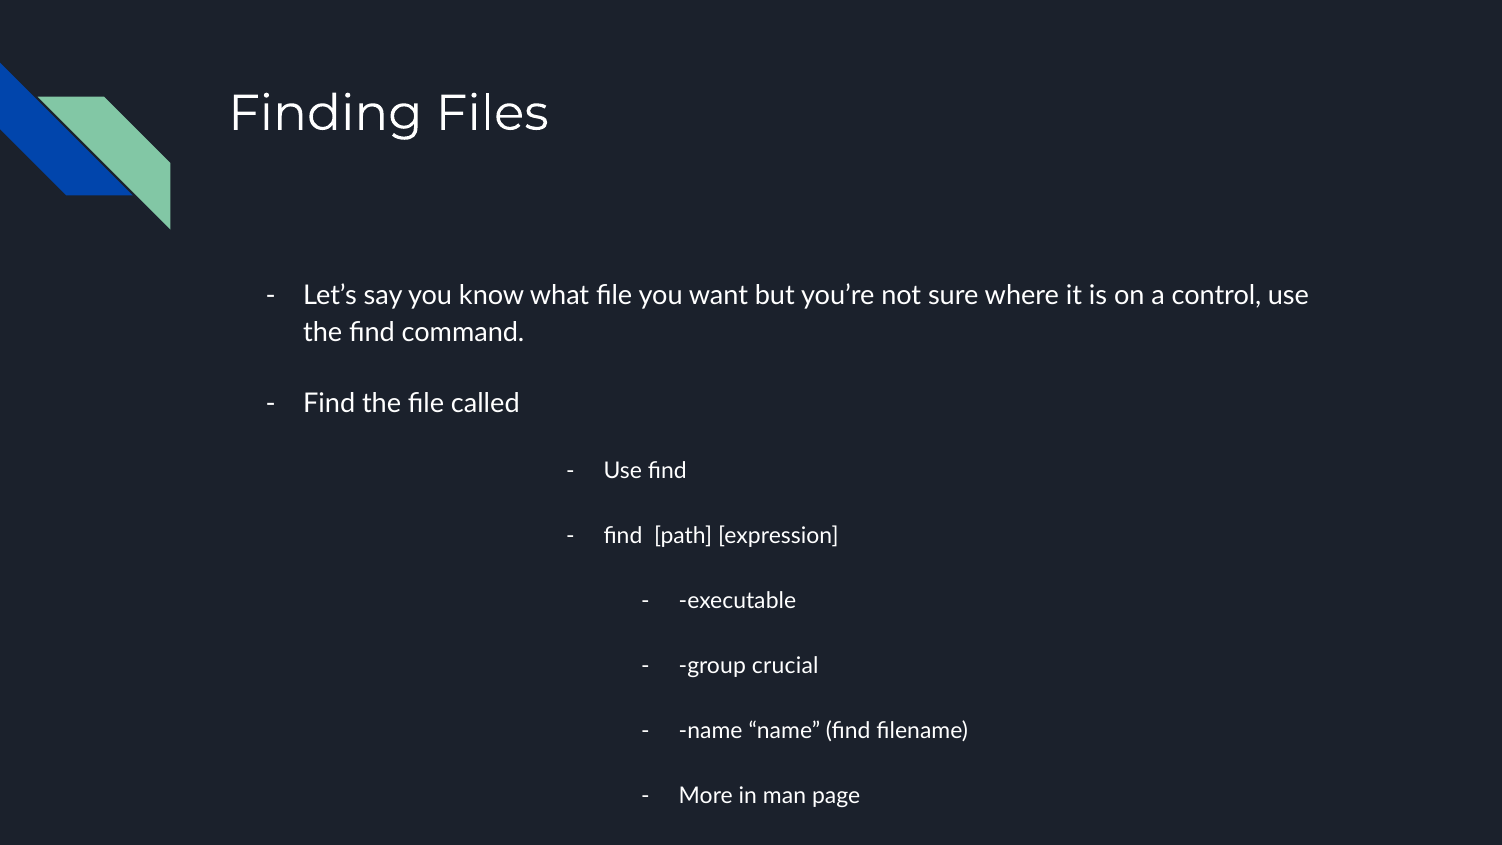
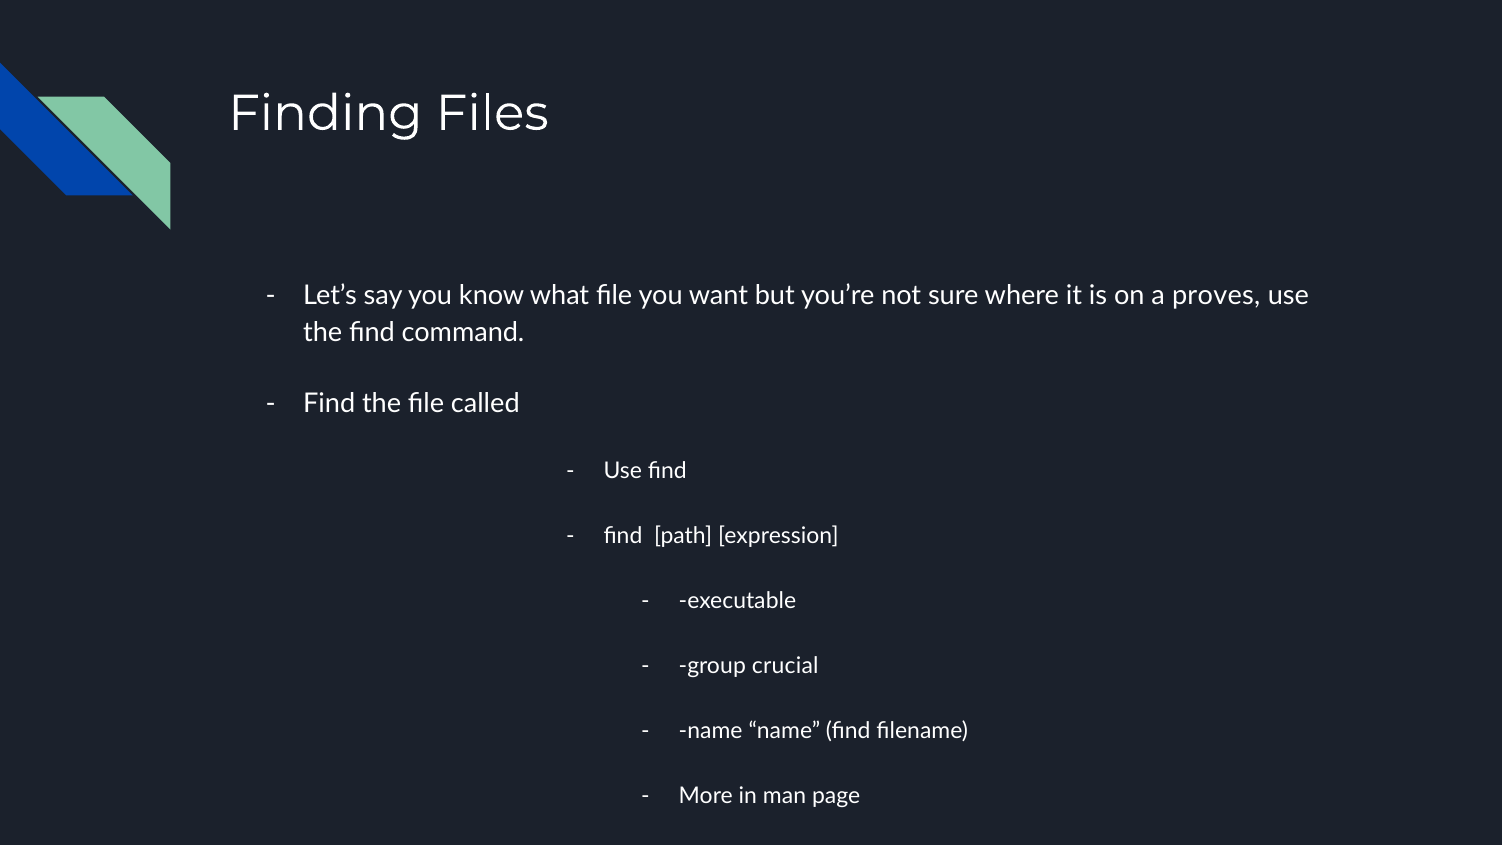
control: control -> proves
